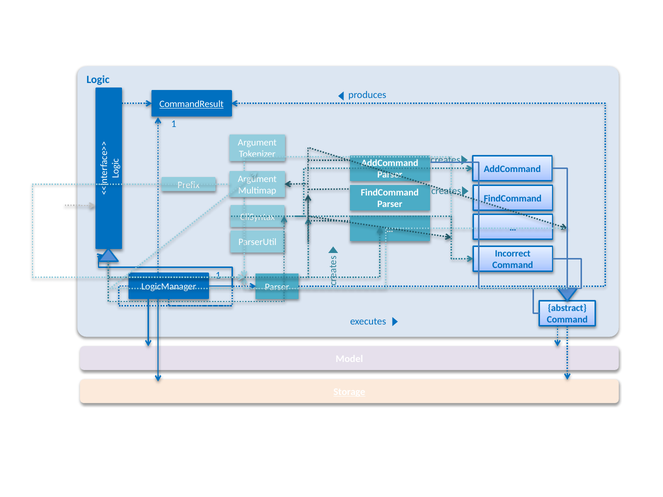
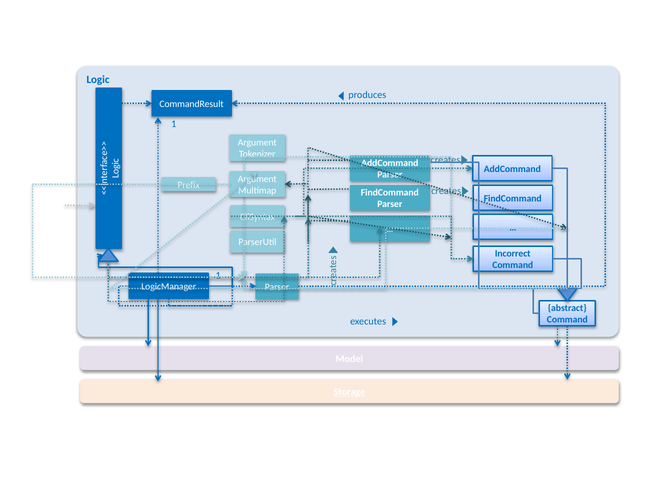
CommandResult underline: present -> none
